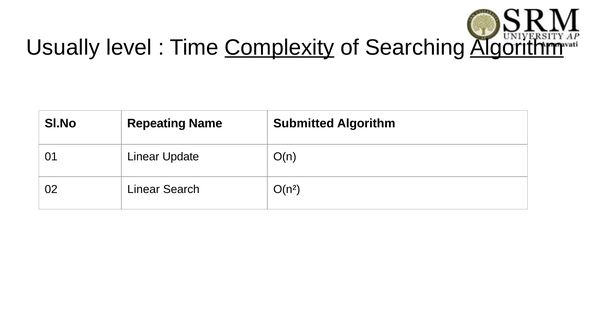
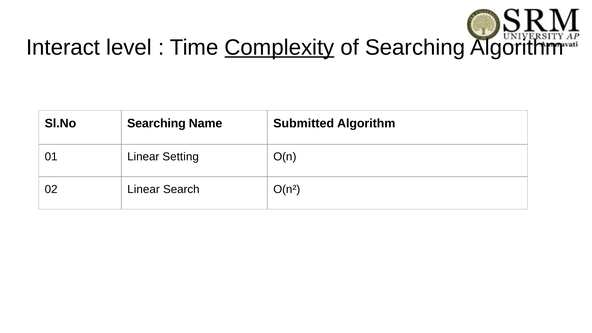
Usually: Usually -> Interact
Algorithm at (517, 48) underline: present -> none
Sl.No Repeating: Repeating -> Searching
Update: Update -> Setting
